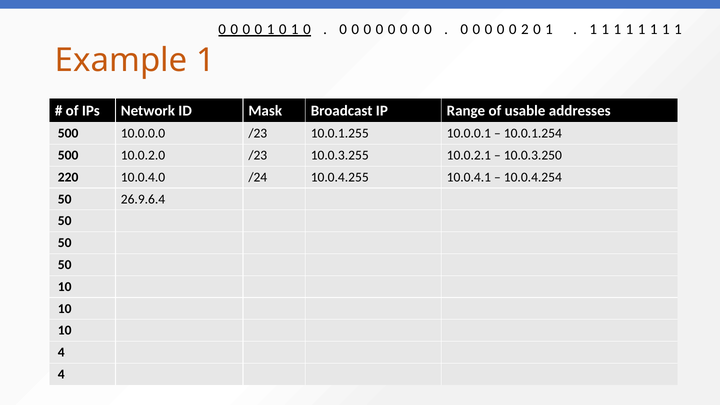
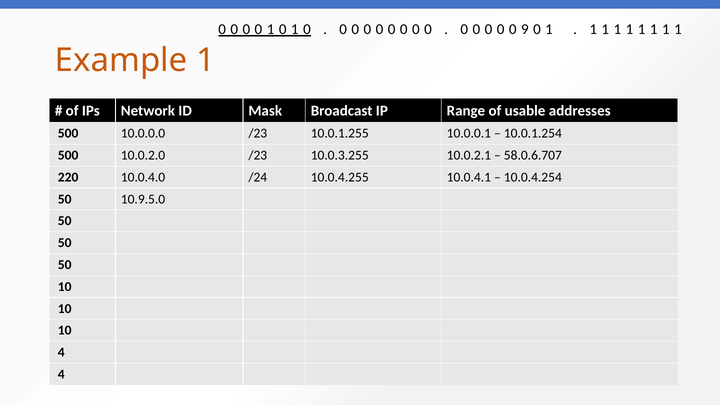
2: 2 -> 9
10.0.3.250: 10.0.3.250 -> 58.0.6.707
26.9.6.4: 26.9.6.4 -> 10.9.5.0
